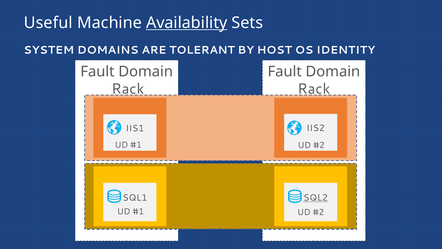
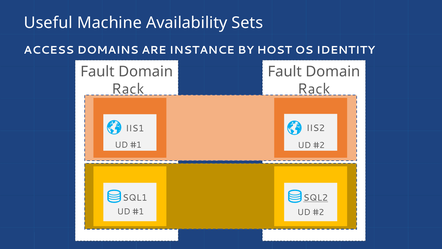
Availability underline: present -> none
SYSTEM: SYSTEM -> ACCESS
TOLERANT: TOLERANT -> INSTANCE
